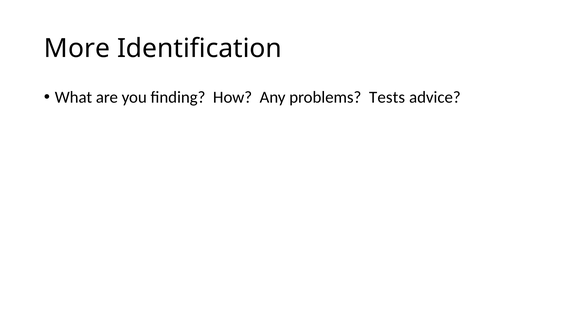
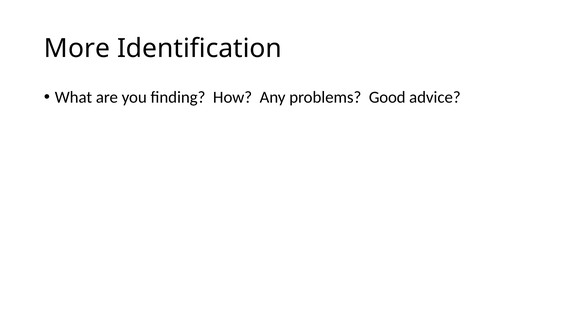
Tests: Tests -> Good
